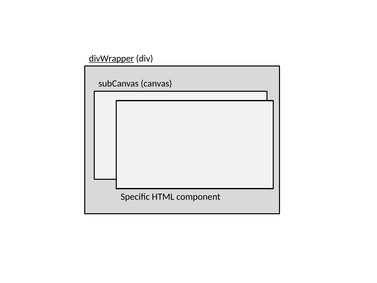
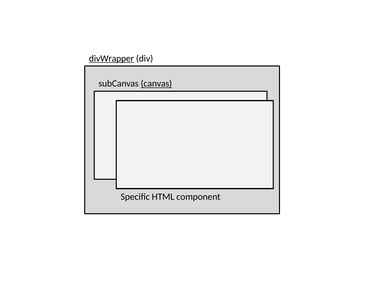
canvas underline: none -> present
